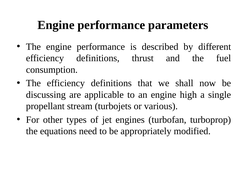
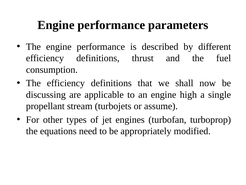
various: various -> assume
